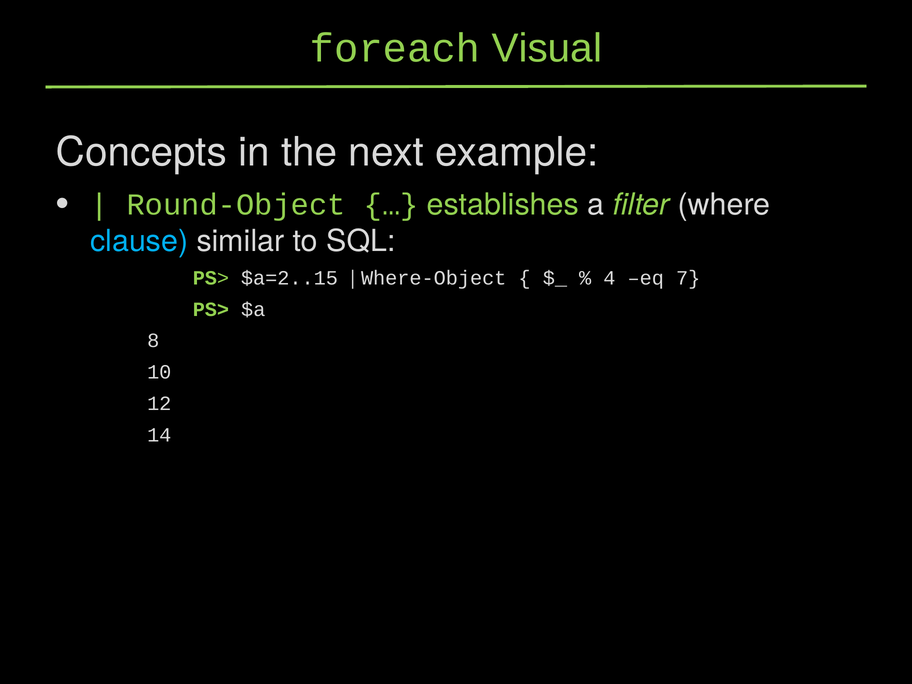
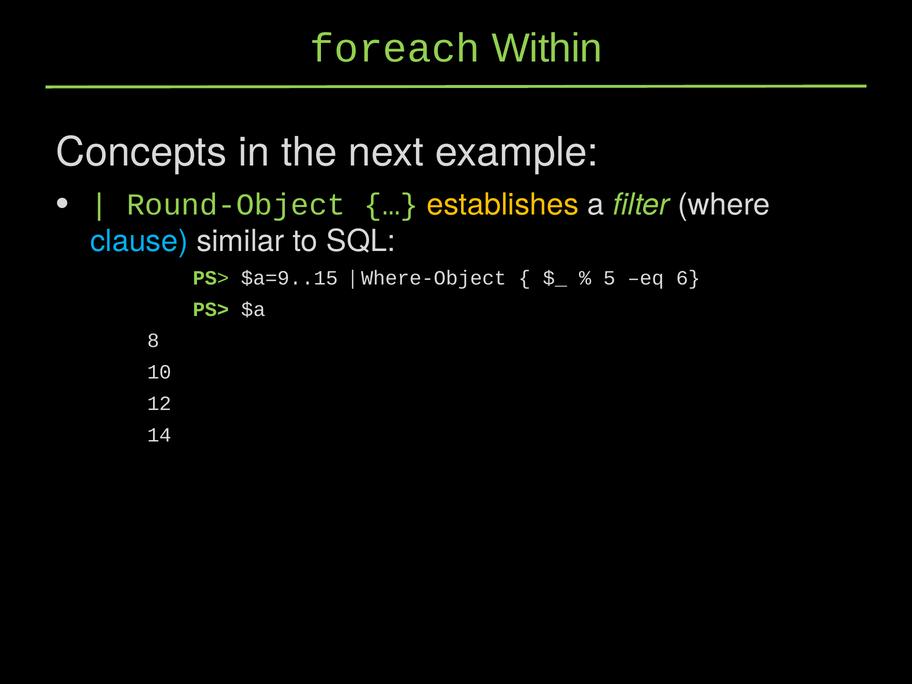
Visual: Visual -> Within
establishes colour: light green -> yellow
$a=2..15: $a=2..15 -> $a=9..15
4: 4 -> 5
7: 7 -> 6
